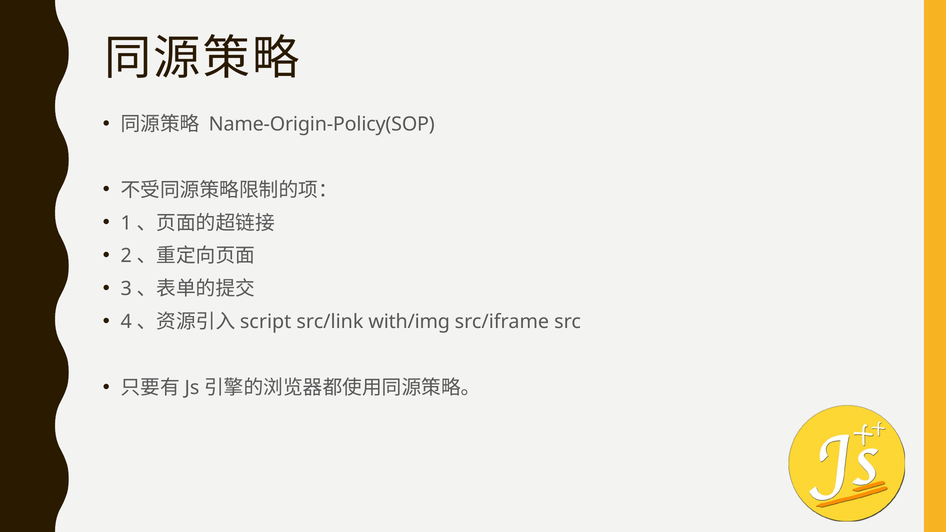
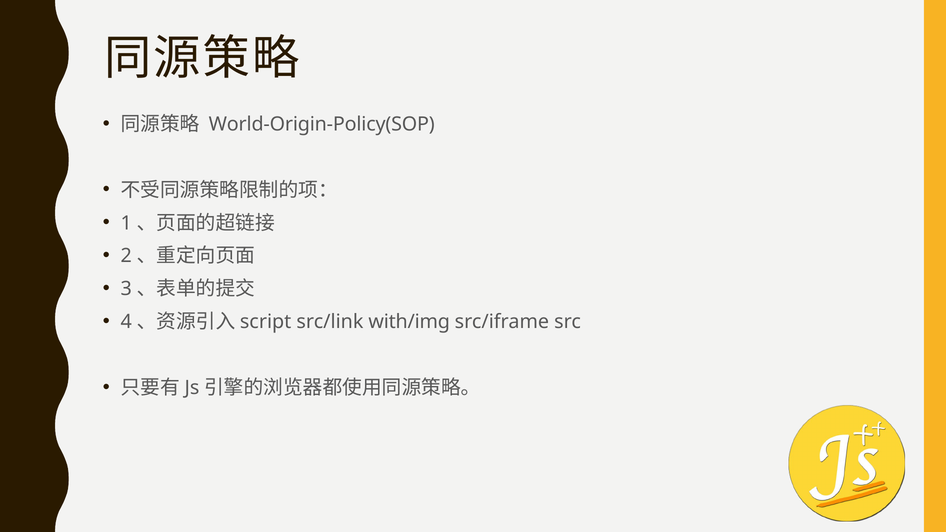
Name-Origin-Policy(SOP: Name-Origin-Policy(SOP -> World-Origin-Policy(SOP
